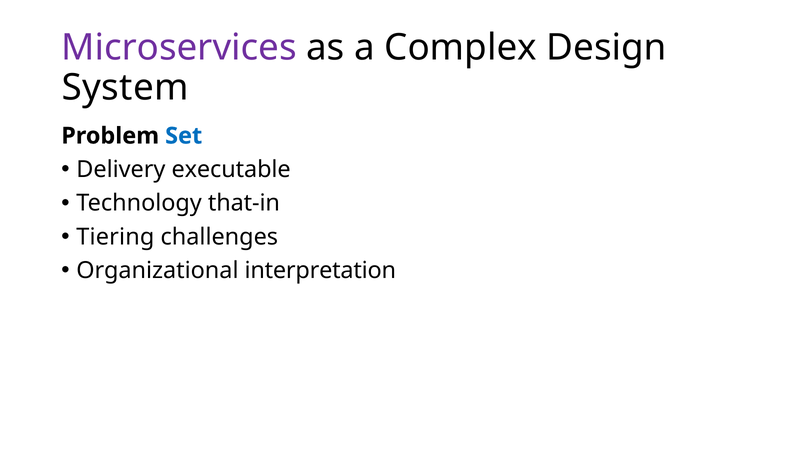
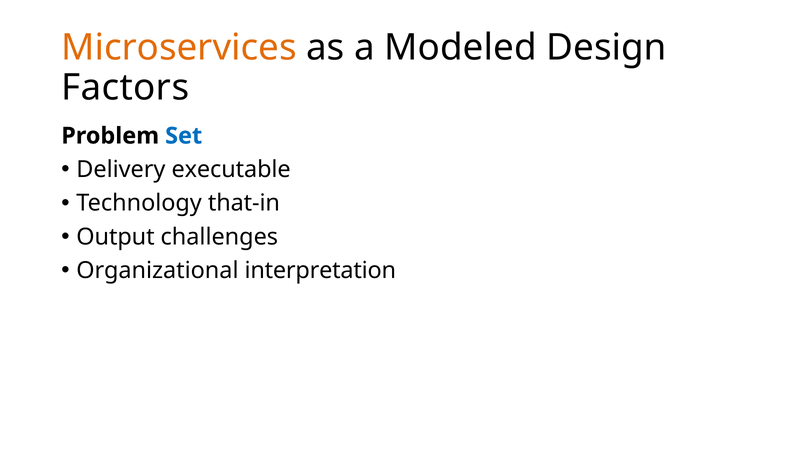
Microservices colour: purple -> orange
Complex: Complex -> Modeled
System: System -> Factors
Tiering: Tiering -> Output
